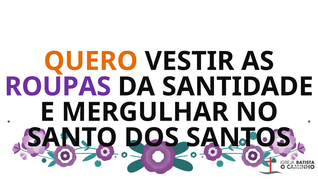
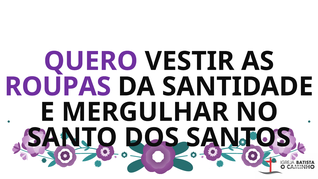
QUERO colour: orange -> purple
